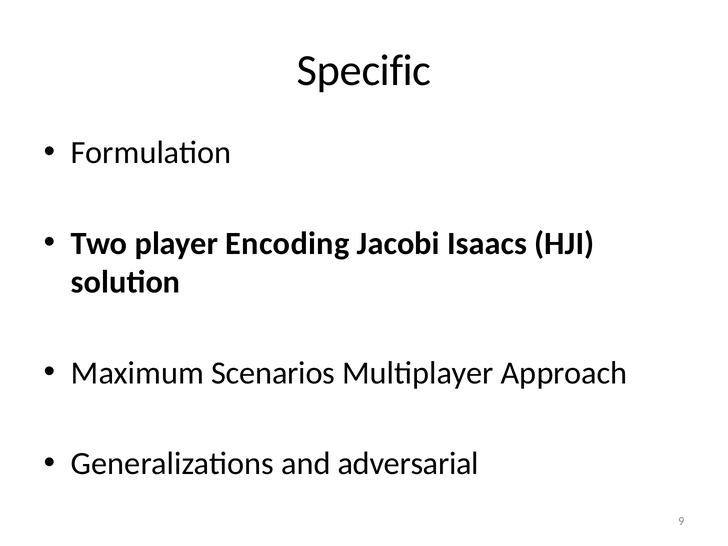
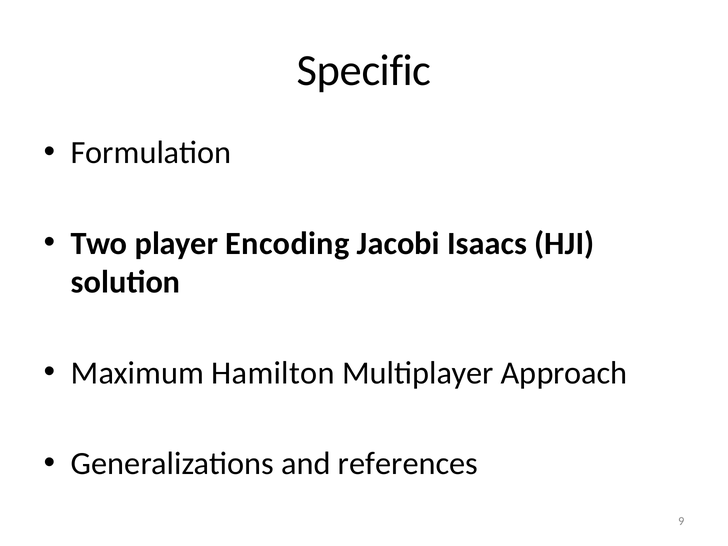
Scenarios: Scenarios -> Hamilton
adversarial: adversarial -> references
